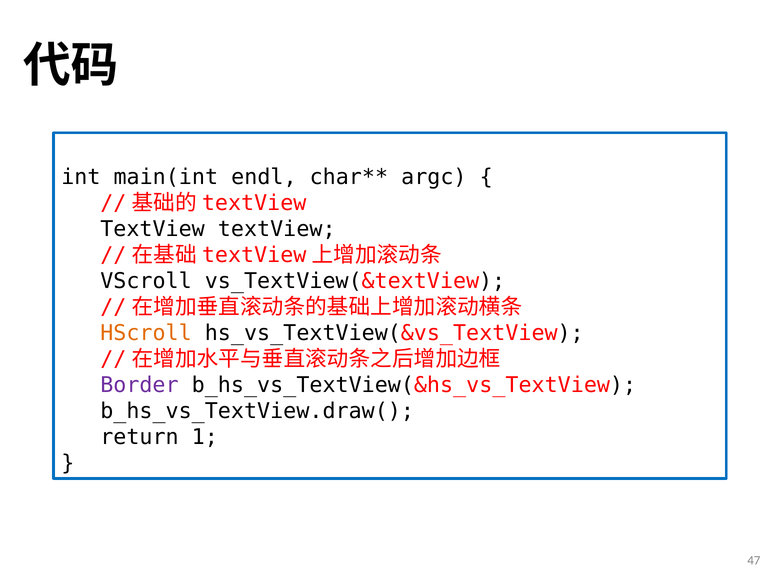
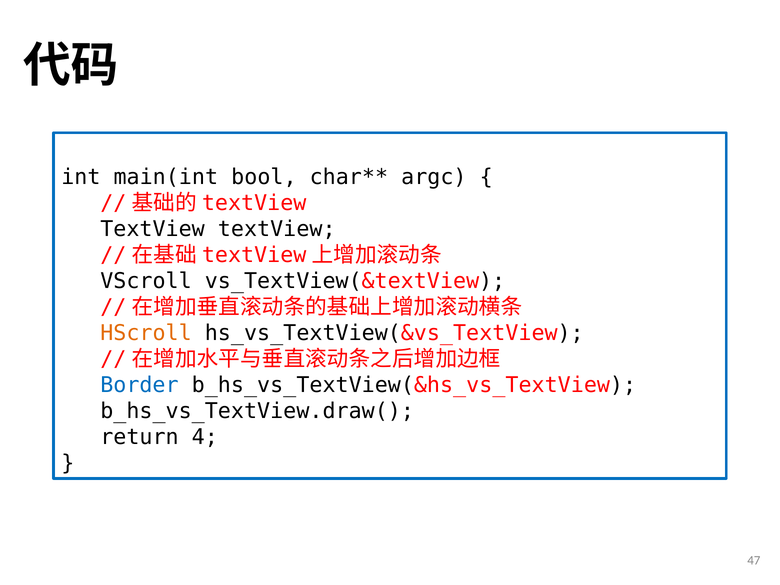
endl: endl -> bool
Border colour: purple -> blue
1: 1 -> 4
